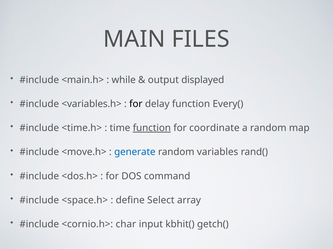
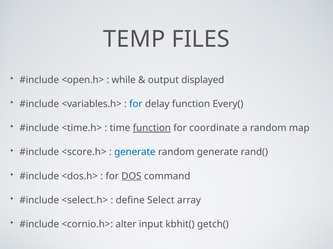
MAIN: MAIN -> TEMP
<main.h>: <main.h> -> <open.h>
for at (136, 104) colour: black -> blue
<move.h>: <move.h> -> <score.h>
random variables: variables -> generate
DOS underline: none -> present
<space.h>: <space.h> -> <select.h>
char: char -> alter
